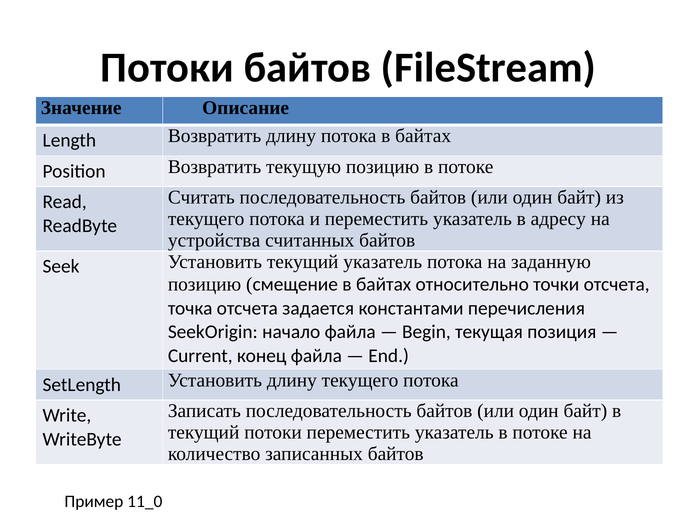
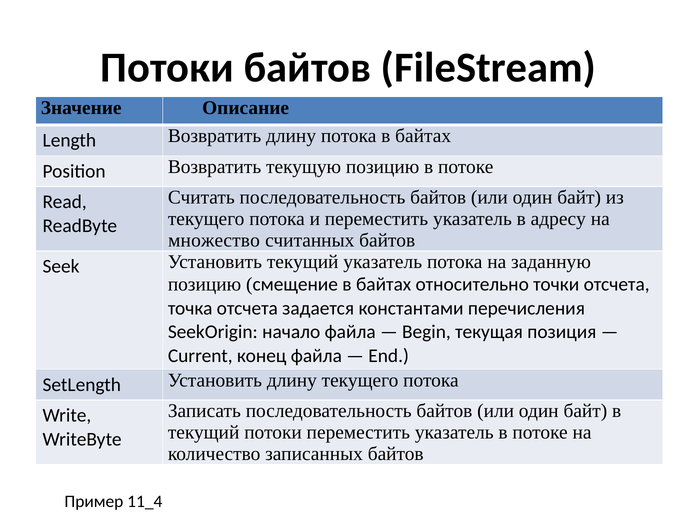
устройства: устройства -> множество
11_0: 11_0 -> 11_4
